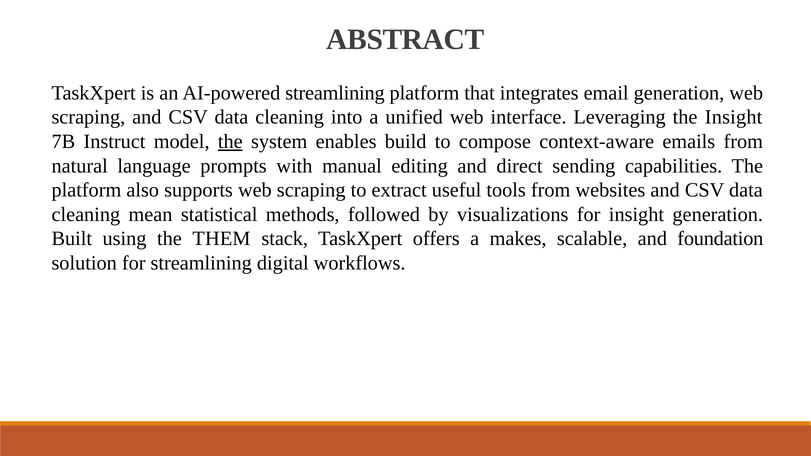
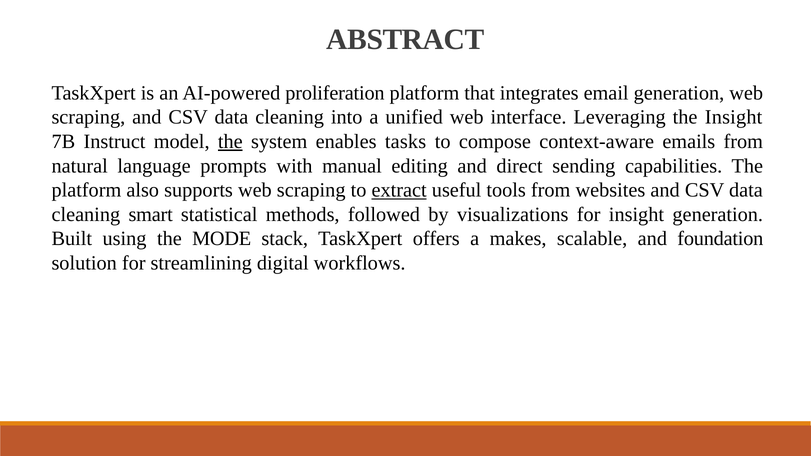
AI-powered streamlining: streamlining -> proliferation
build: build -> tasks
extract underline: none -> present
mean: mean -> smart
THEM: THEM -> MODE
